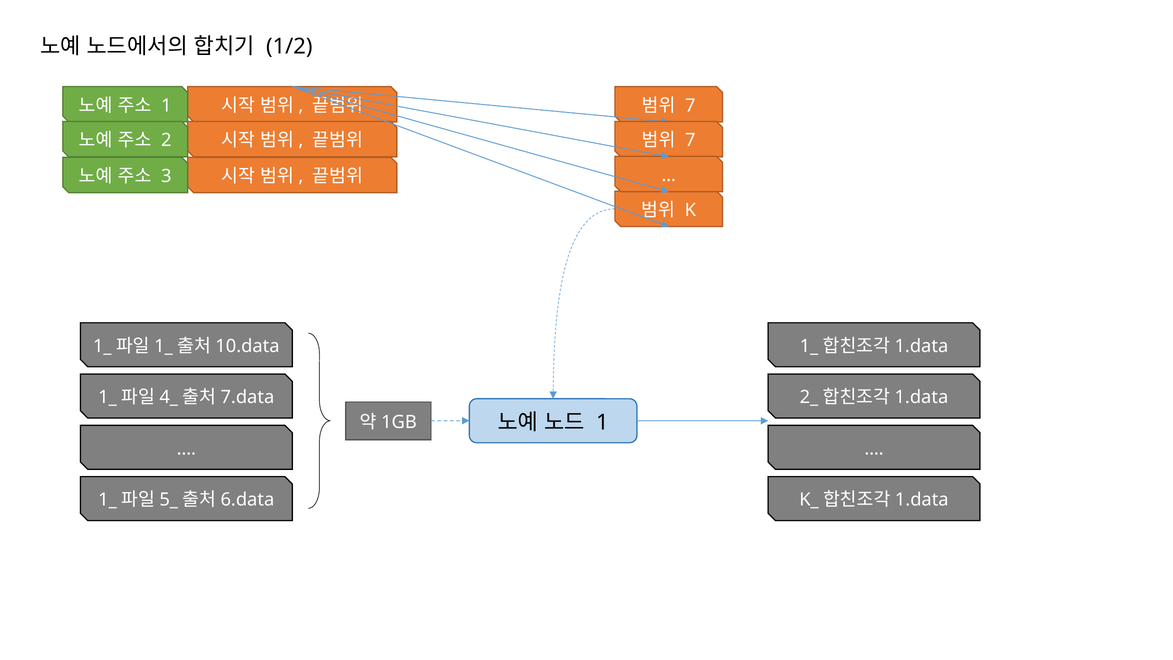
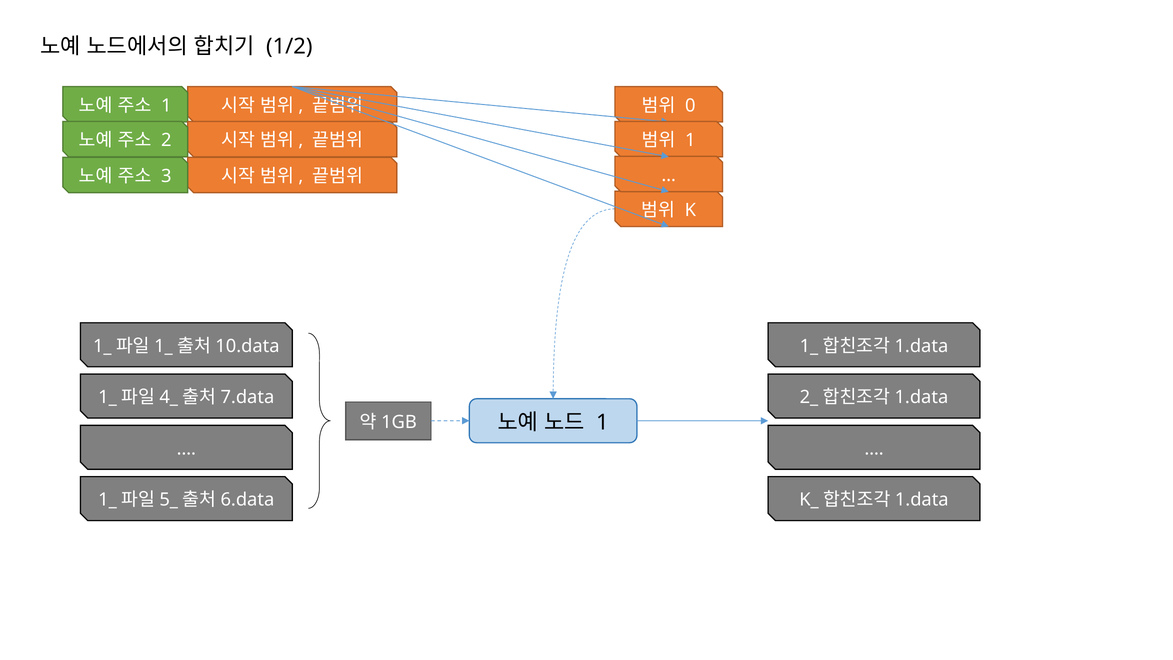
7 at (690, 105): 7 -> 0
7 at (690, 140): 7 -> 1
